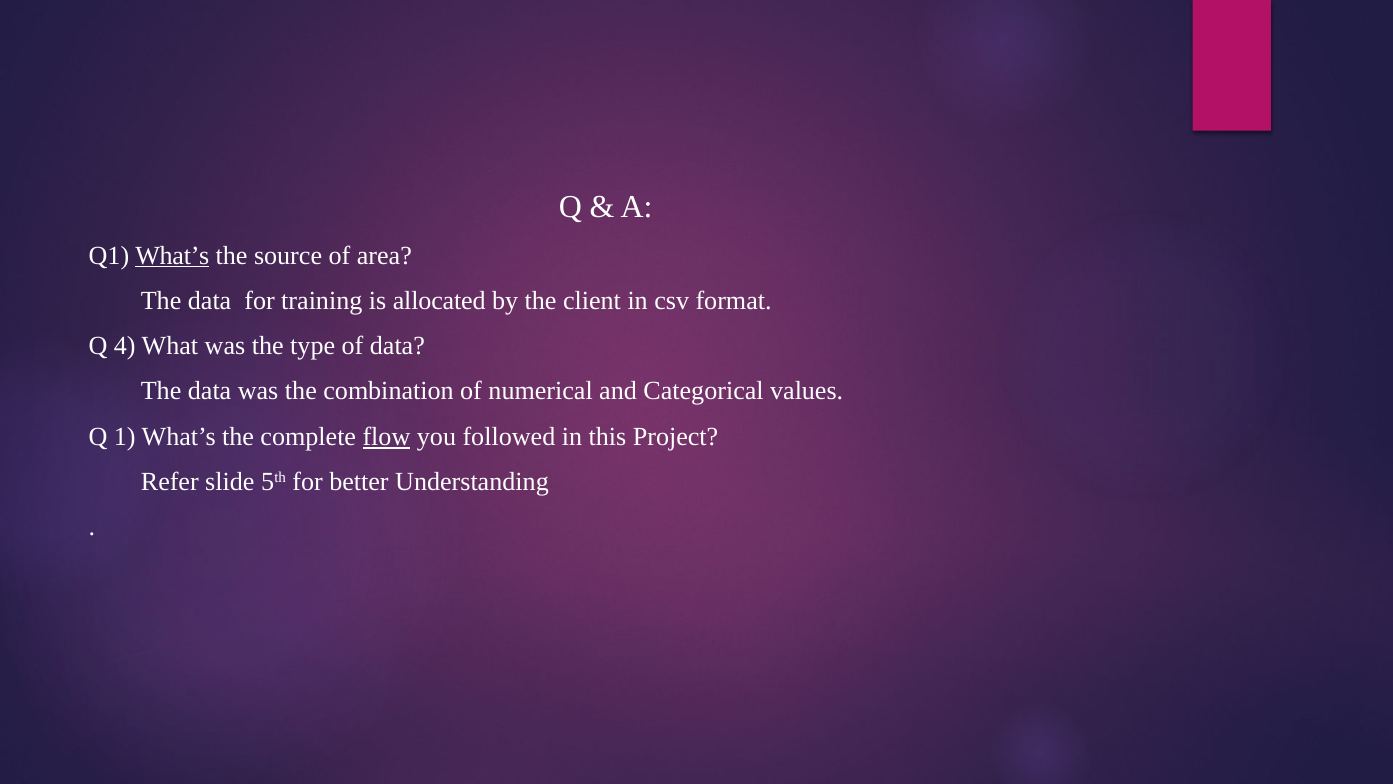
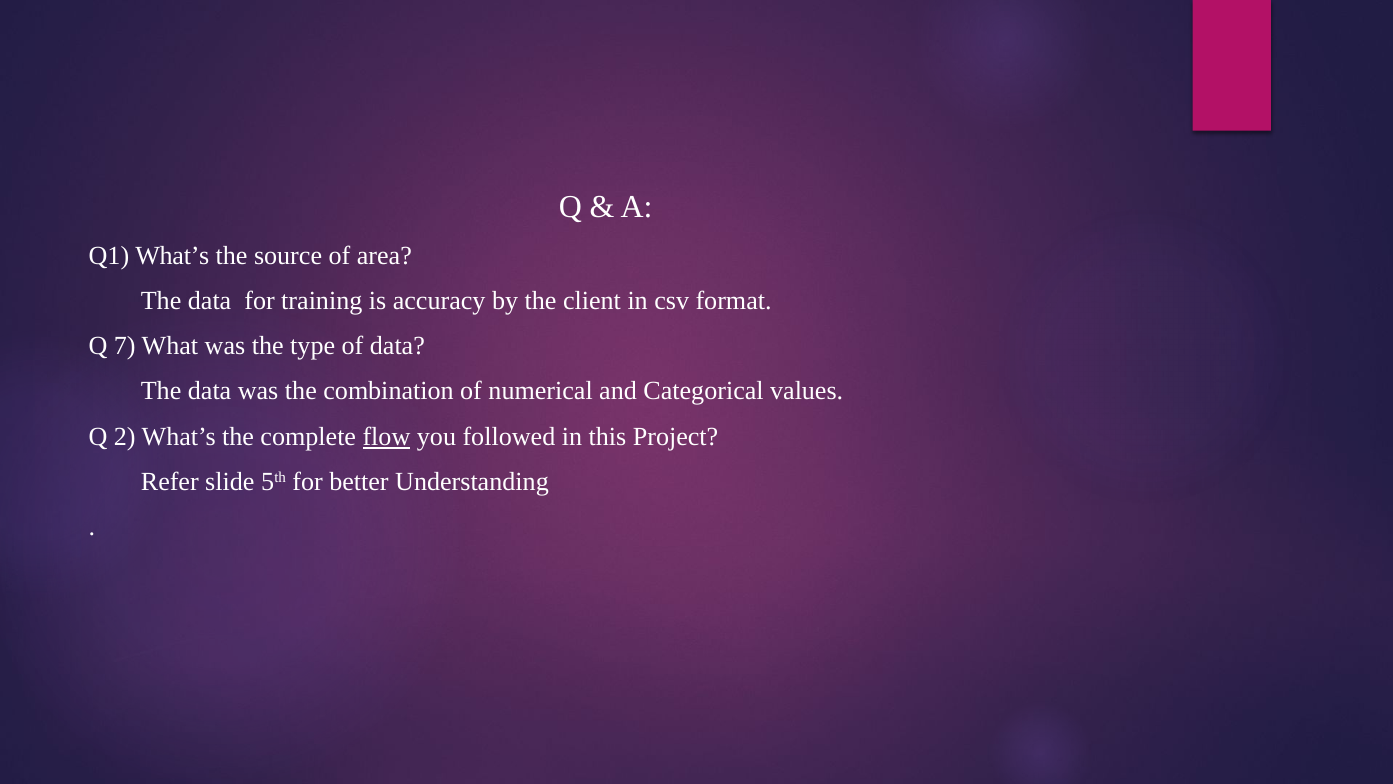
What’s at (172, 255) underline: present -> none
allocated: allocated -> accuracy
4: 4 -> 7
1: 1 -> 2
